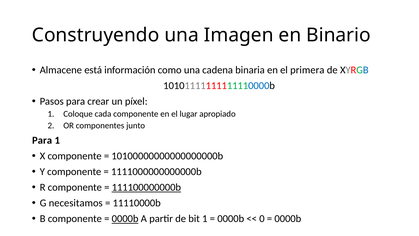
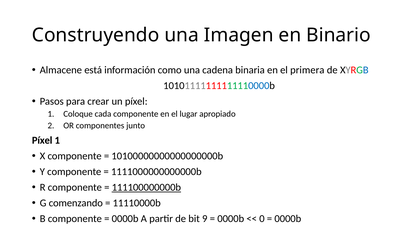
Para at (42, 140): Para -> Píxel
necesitamos: necesitamos -> comenzando
0000b at (125, 219) underline: present -> none
bit 1: 1 -> 9
